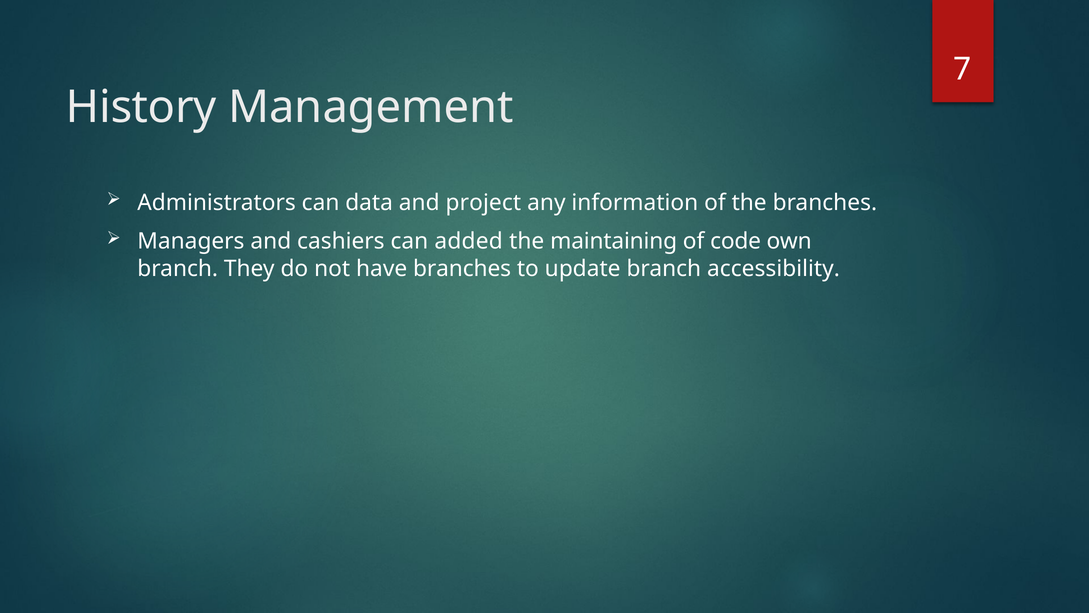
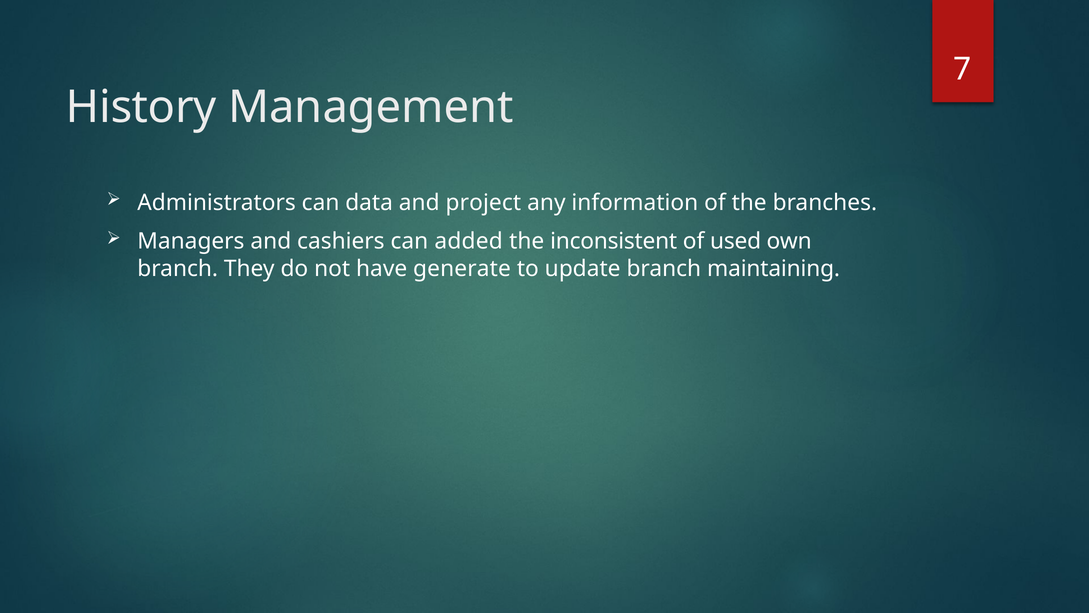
maintaining: maintaining -> inconsistent
code: code -> used
have branches: branches -> generate
accessibility: accessibility -> maintaining
